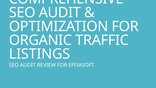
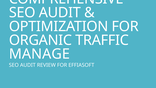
LISTINGS: LISTINGS -> MANAGE
